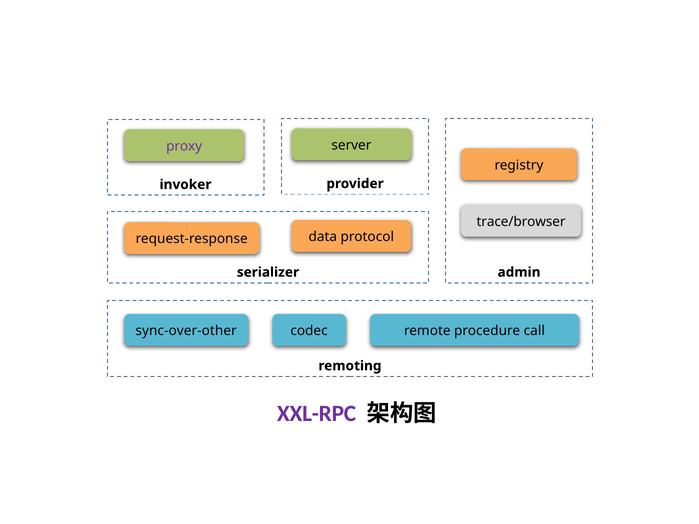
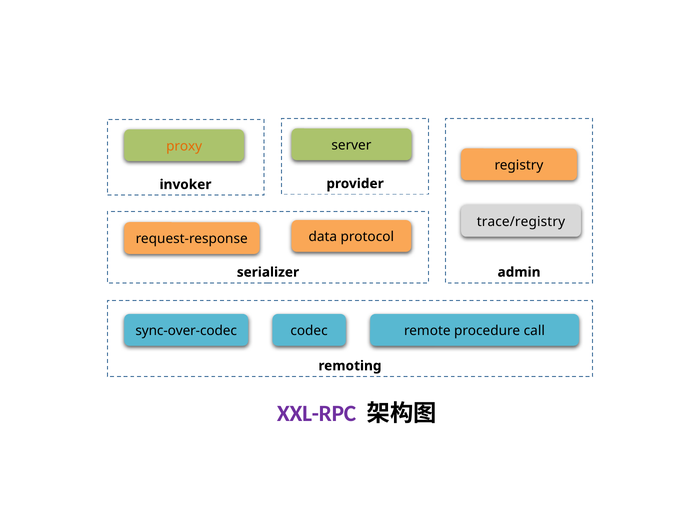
proxy colour: purple -> orange
trace/browser: trace/browser -> trace/registry
sync-over-other: sync-over-other -> sync-over-codec
